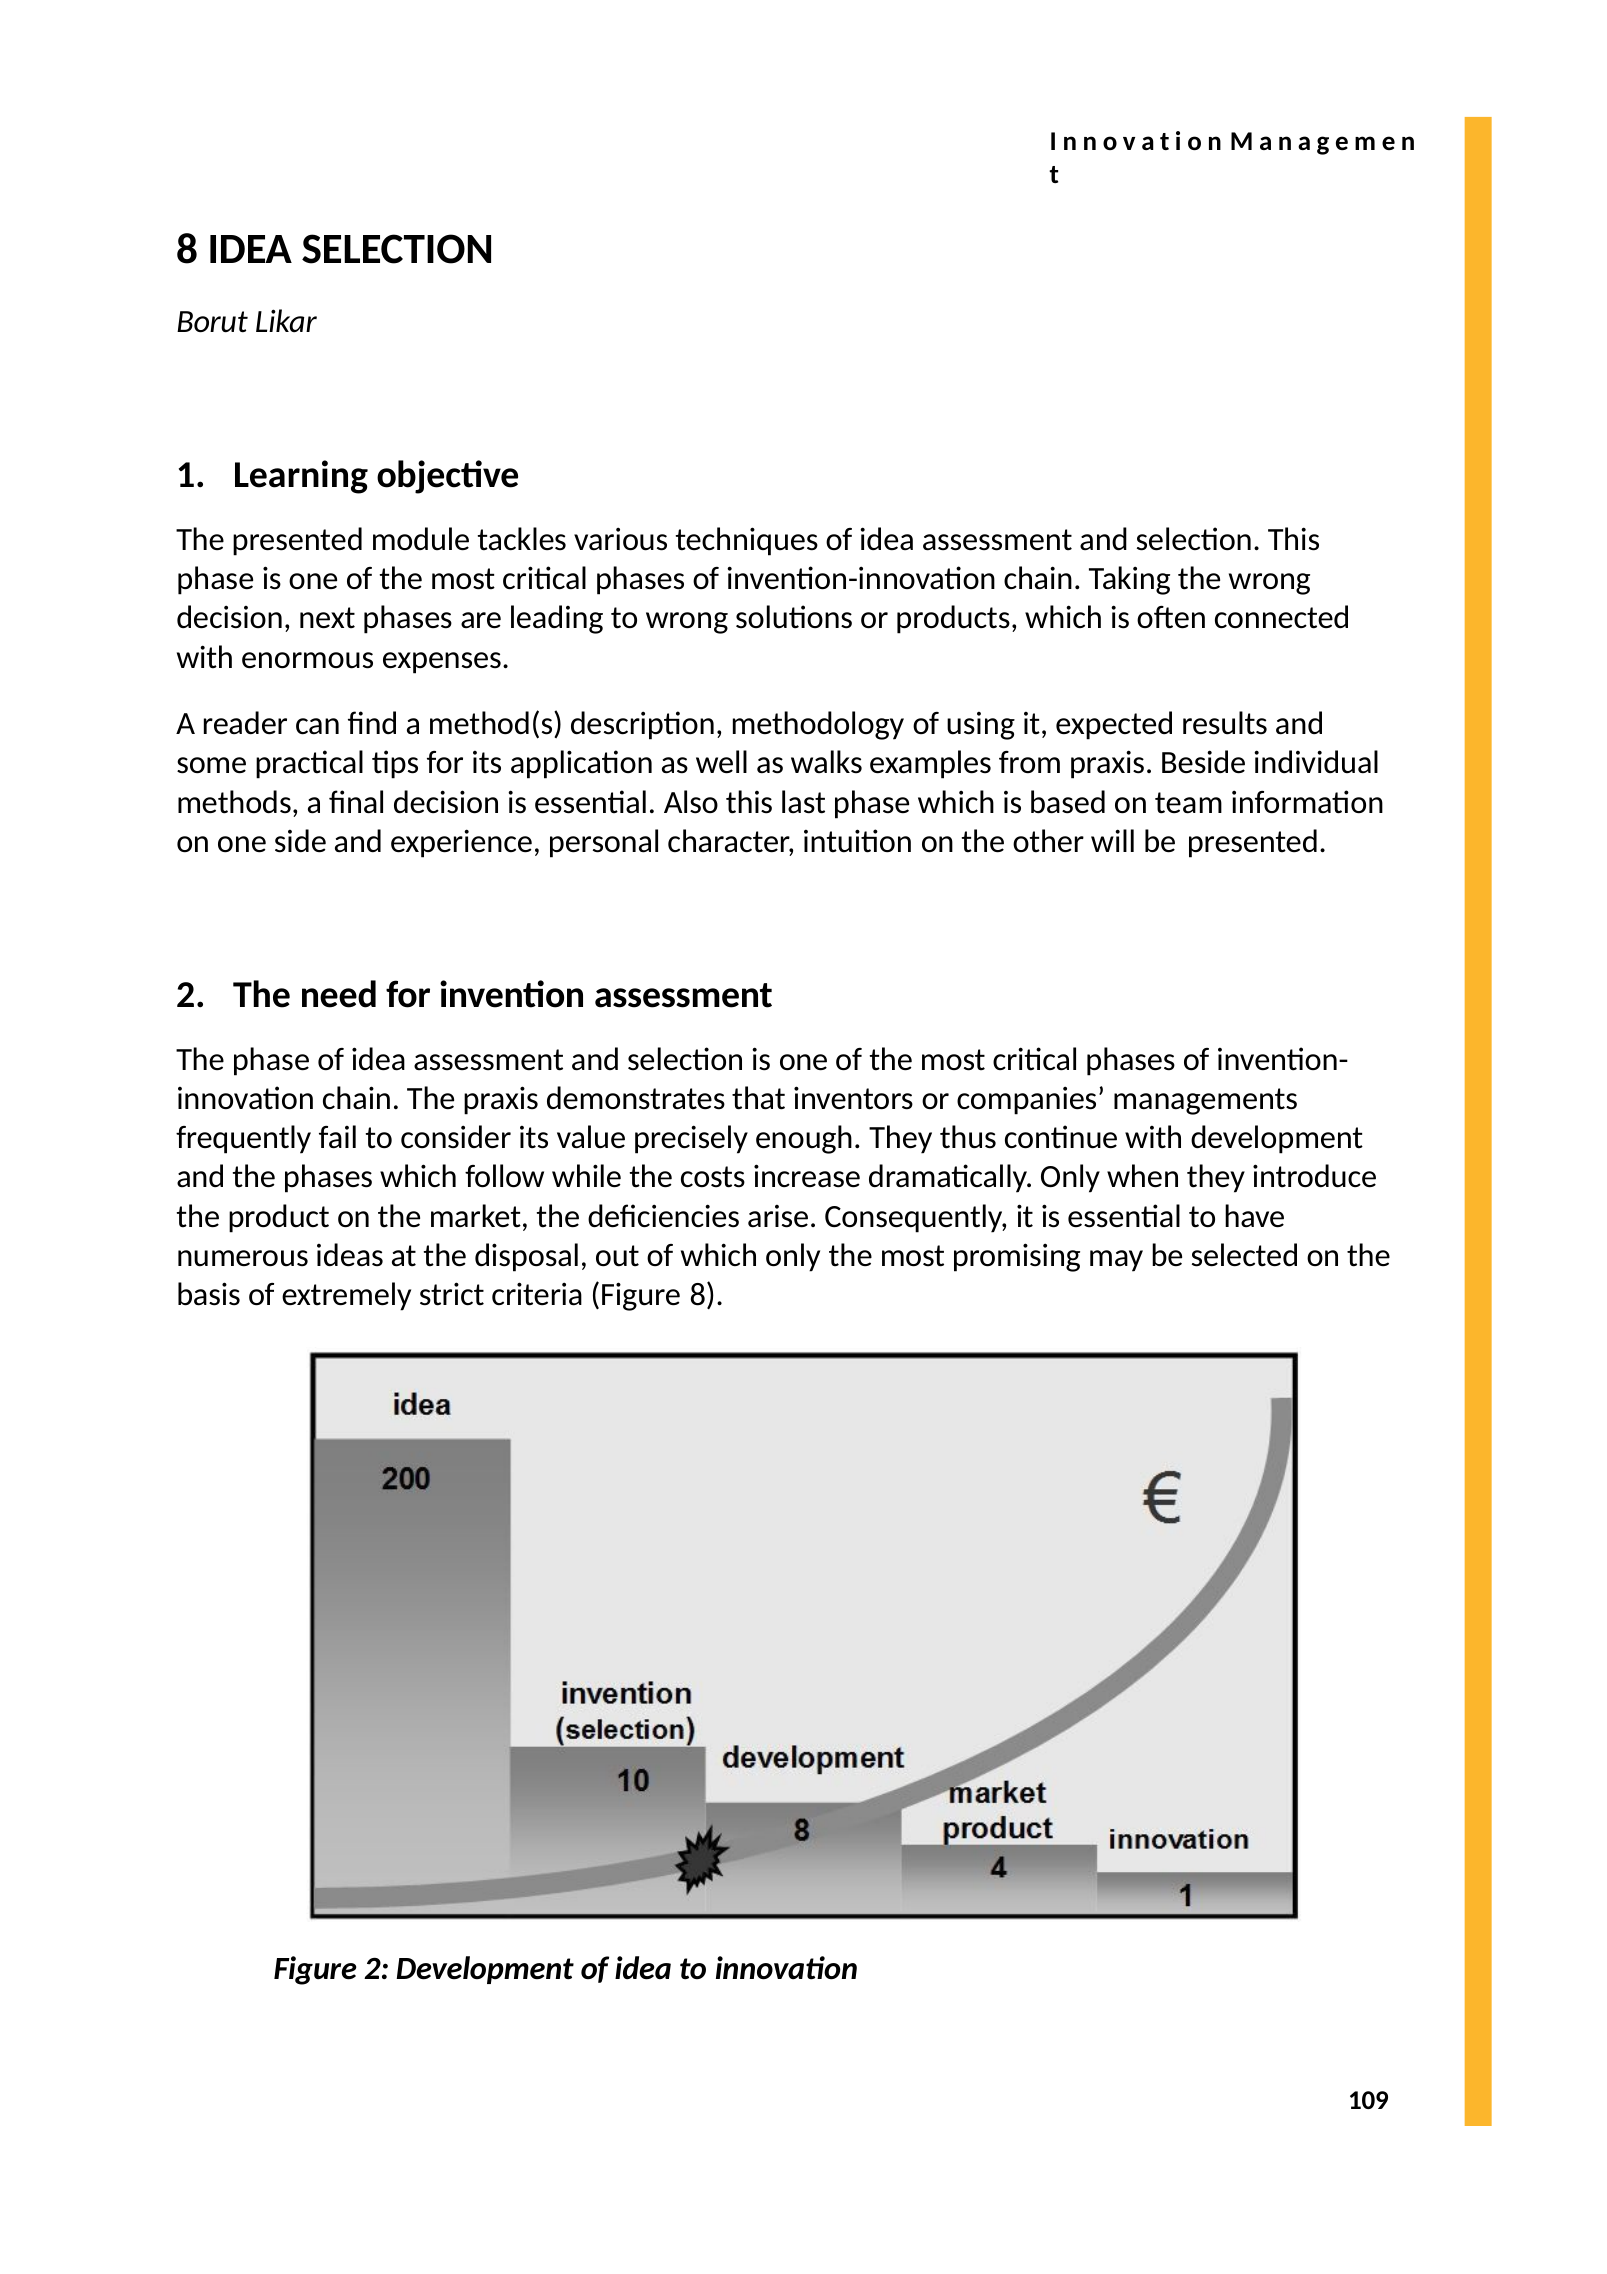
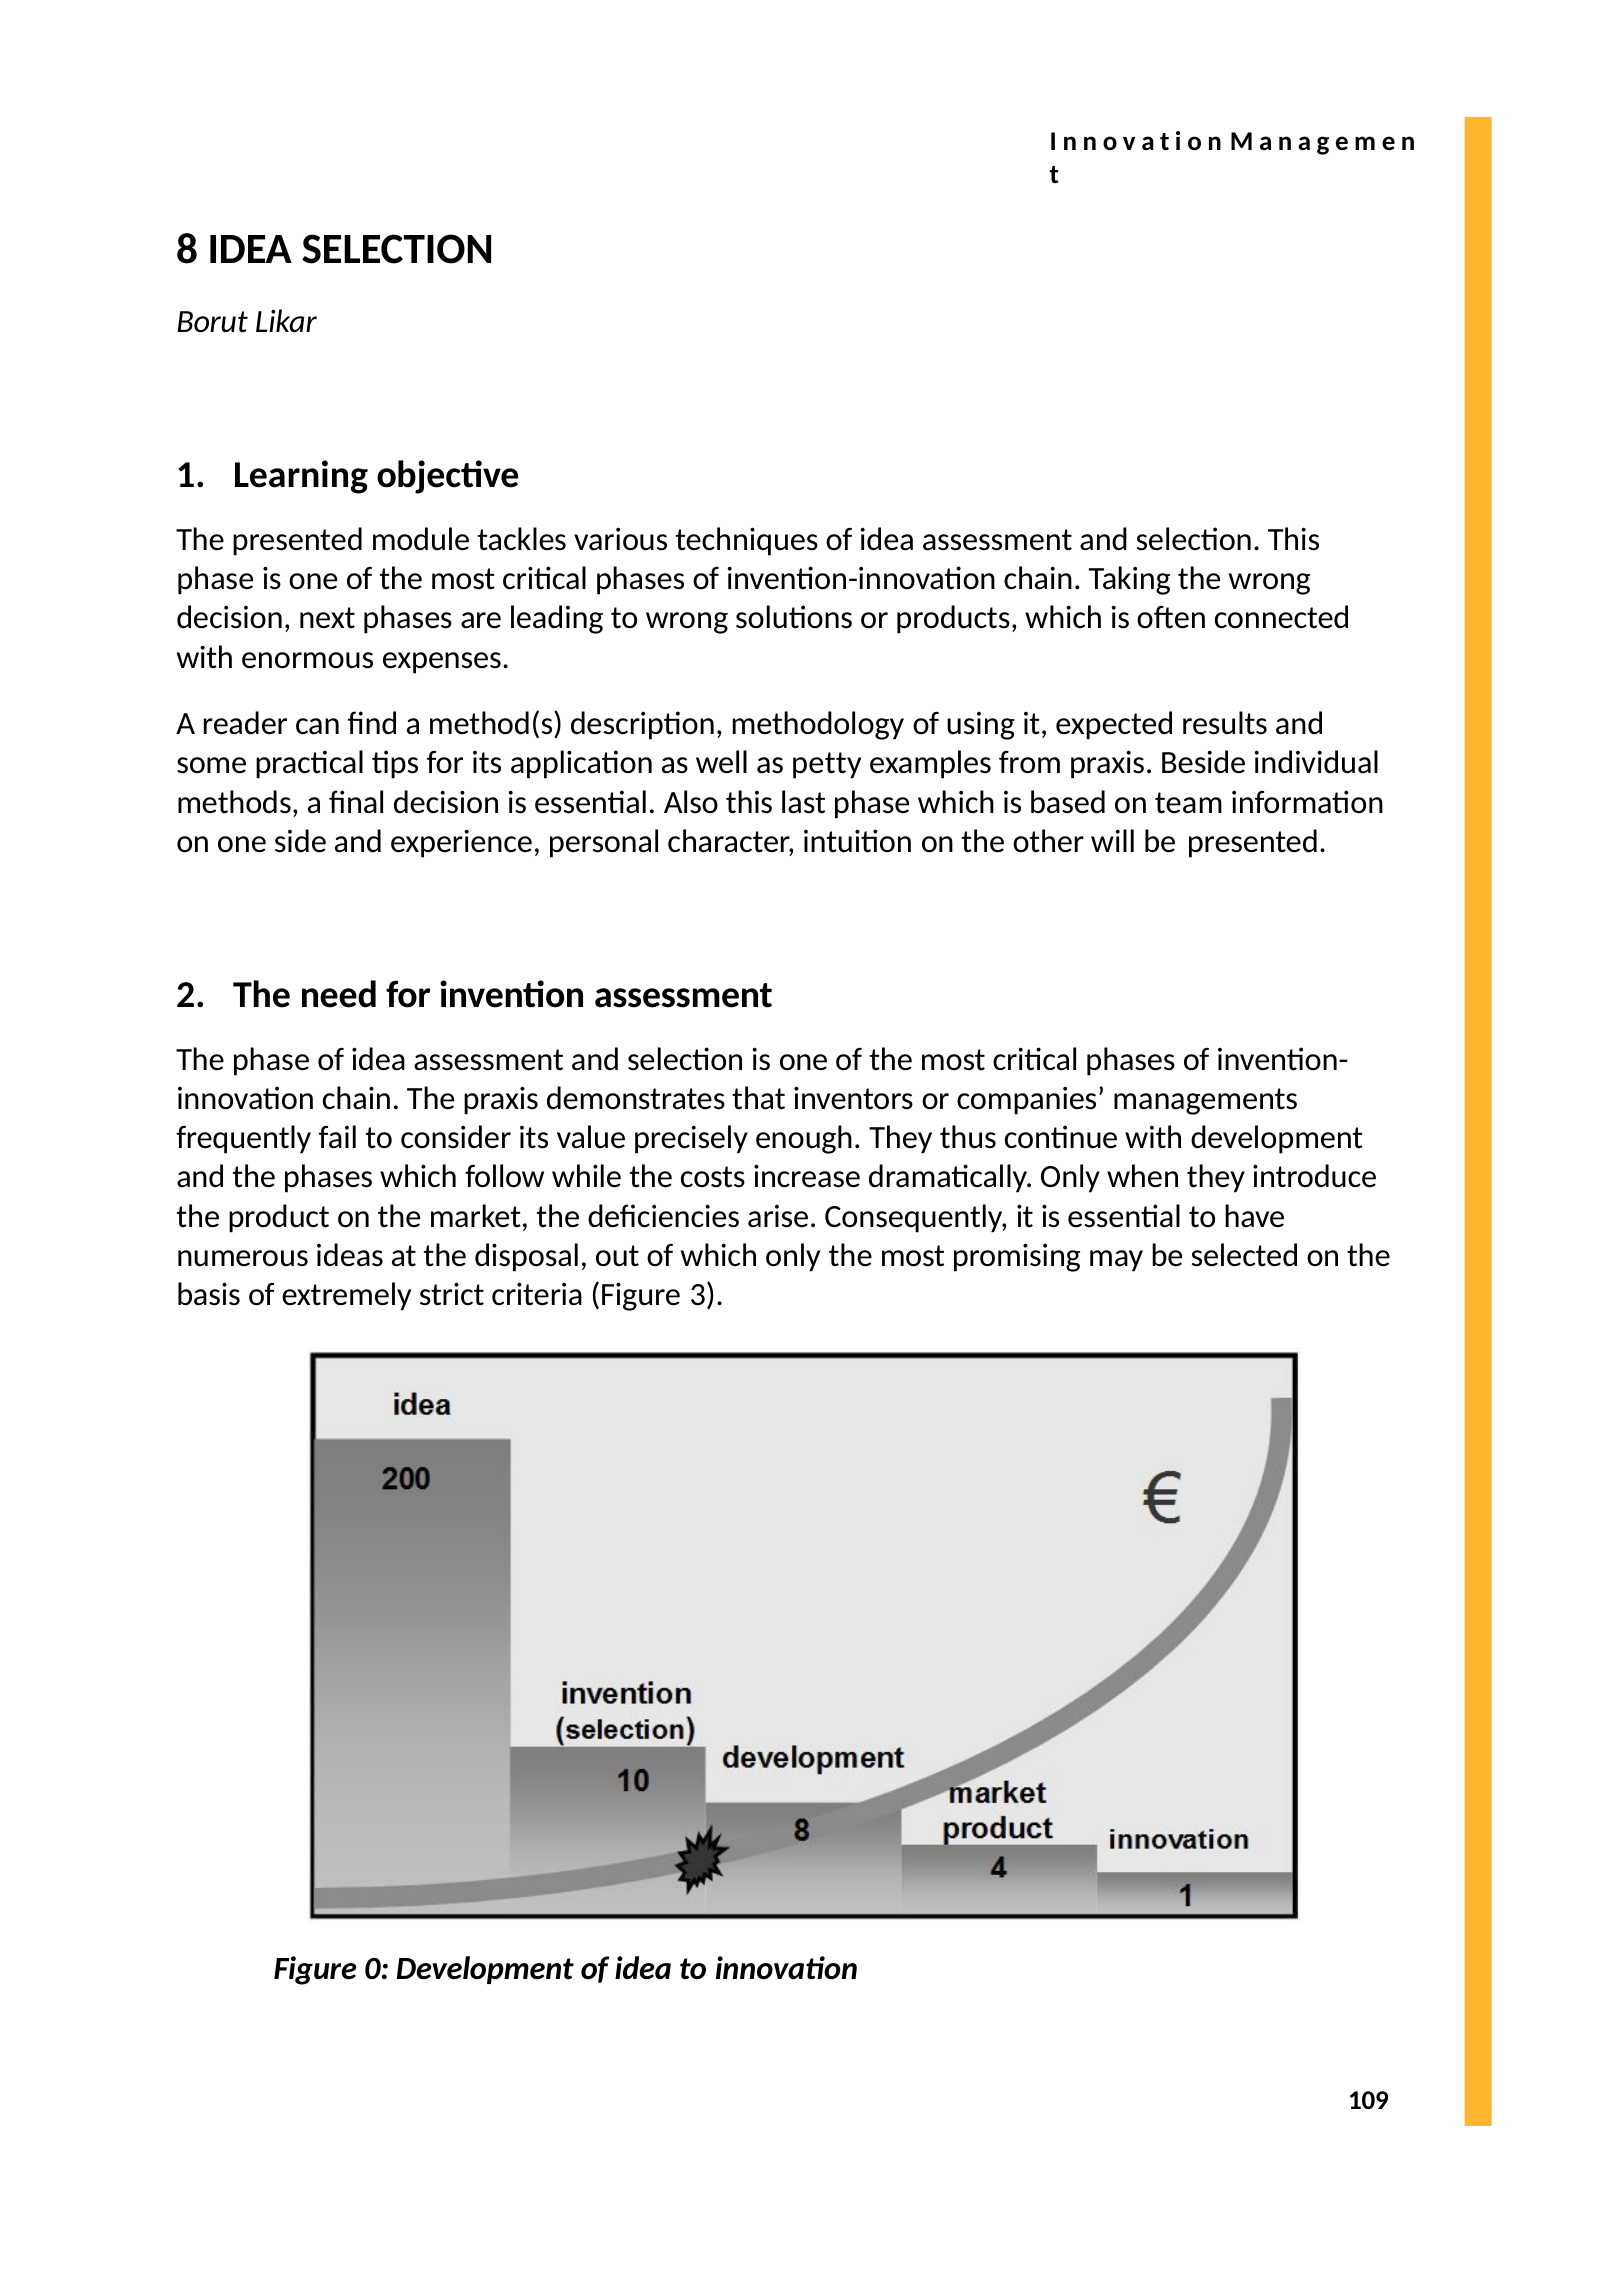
walks: walks -> petty
8: 8 -> 3
Figure 2: 2 -> 0
